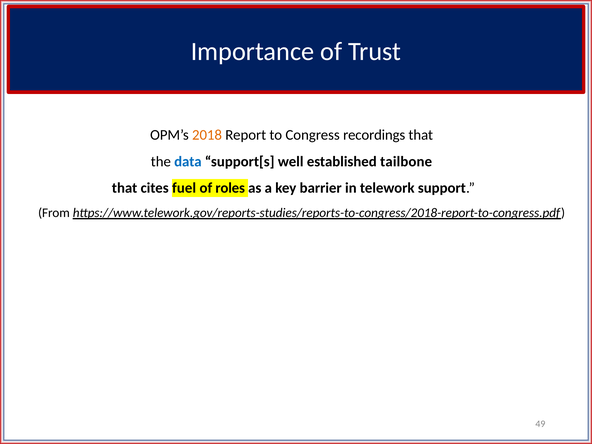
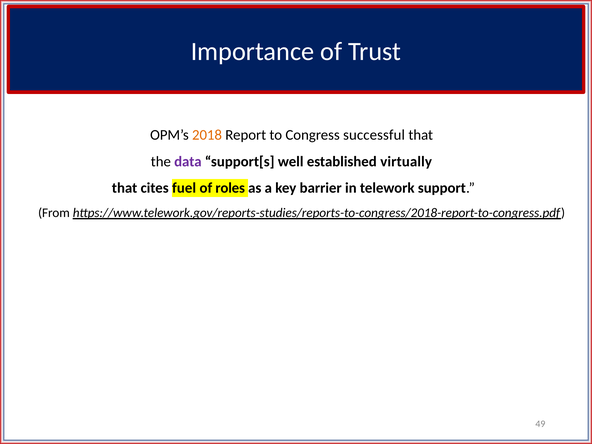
recordings: recordings -> successful
data colour: blue -> purple
tailbone: tailbone -> virtually
